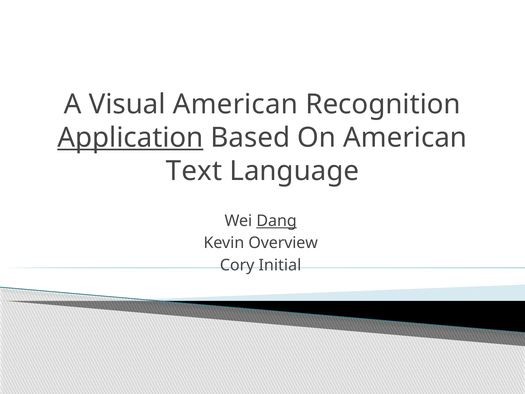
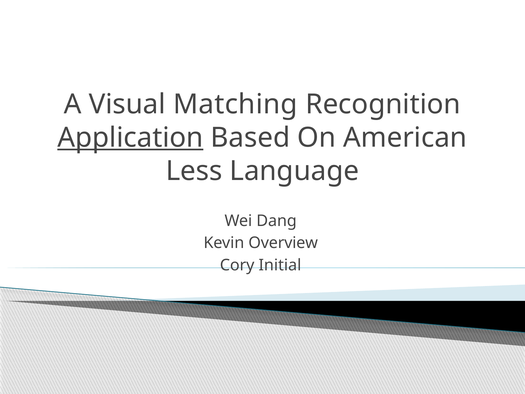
Visual American: American -> Matching
Text: Text -> Less
Dang underline: present -> none
